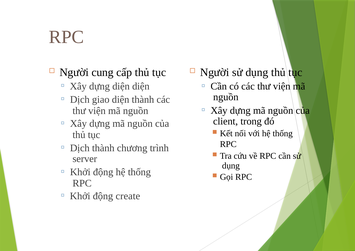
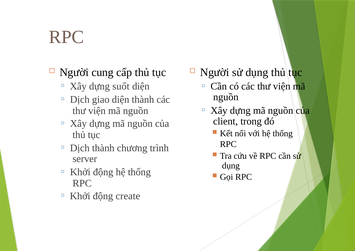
dựng diện: diện -> suốt
